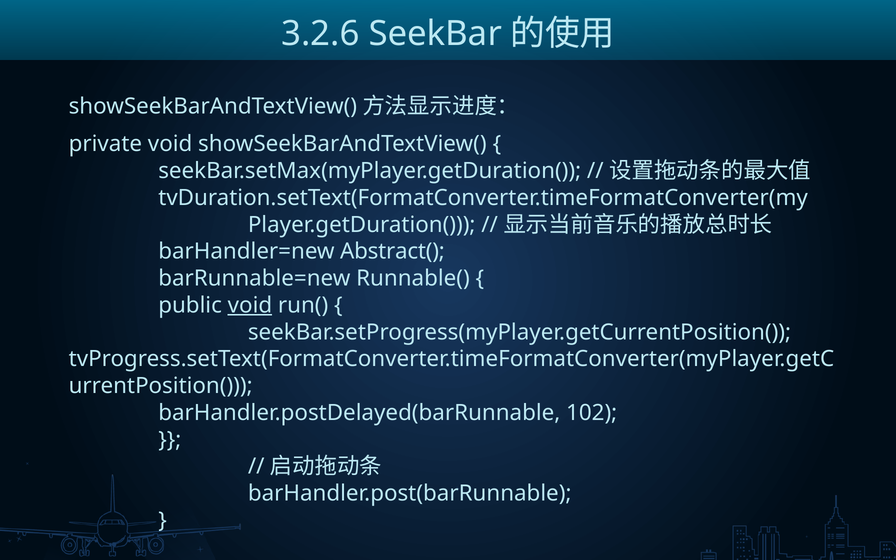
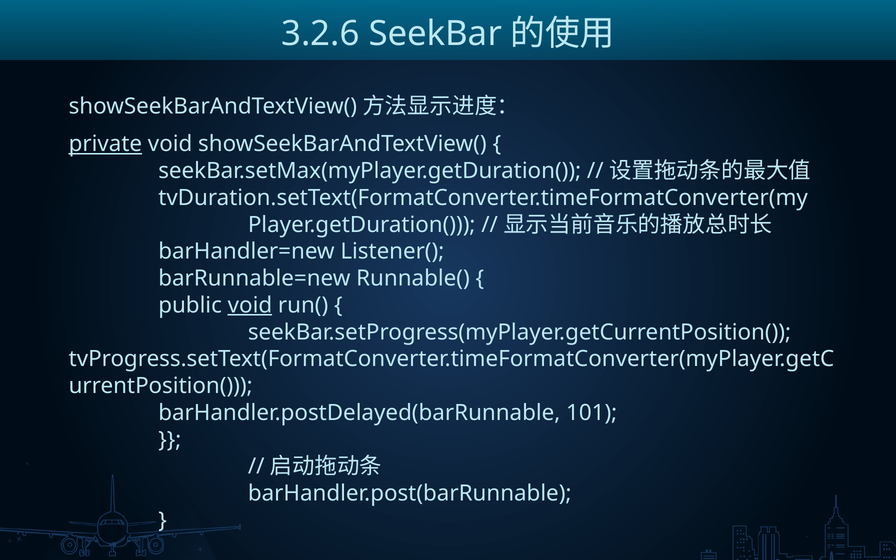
private underline: none -> present
Abstract(: Abstract( -> Listener(
102: 102 -> 101
